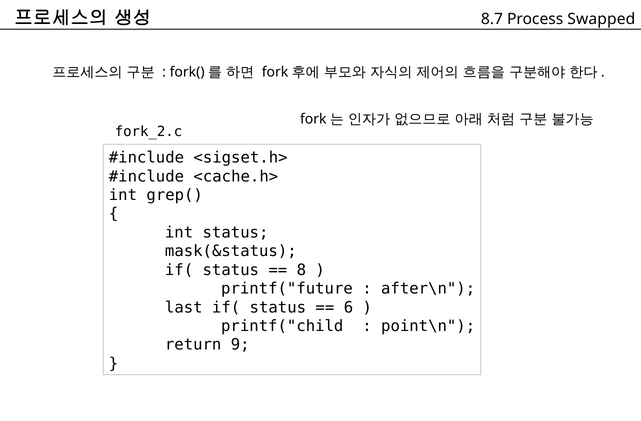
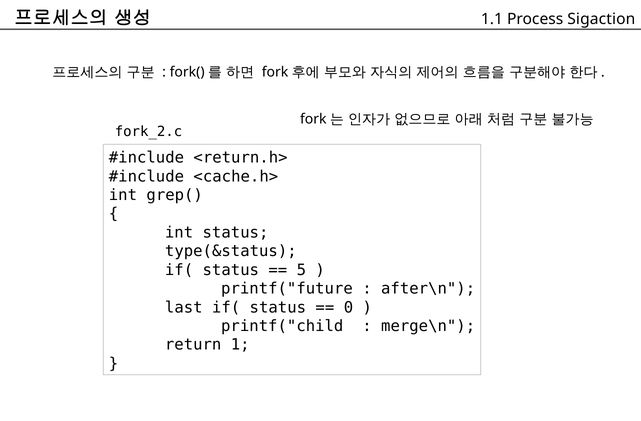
8.7: 8.7 -> 1.1
Swapped: Swapped -> Sigaction
<sigset.h>: <sigset.h> -> <return.h>
mask(&status: mask(&status -> type(&status
8: 8 -> 5
6: 6 -> 0
point\n: point\n -> merge\n
9: 9 -> 1
